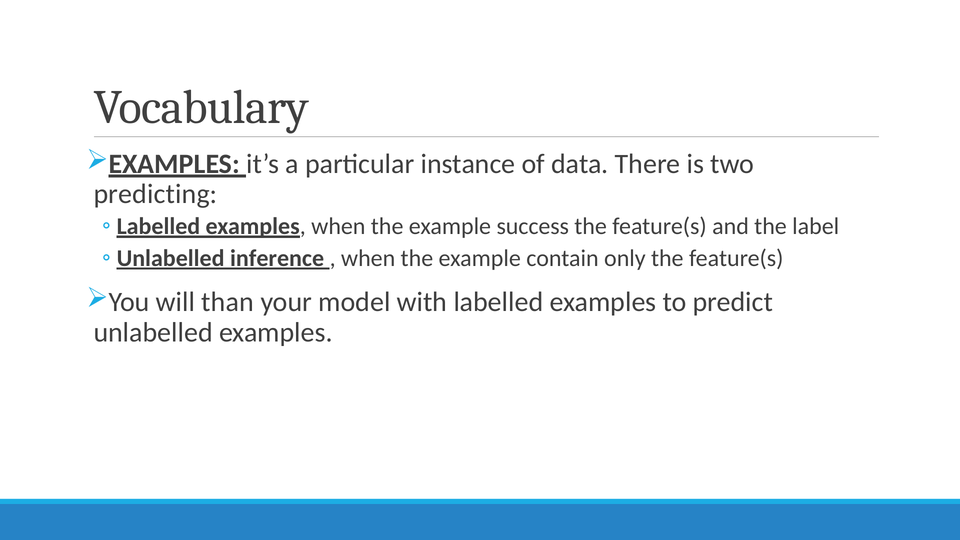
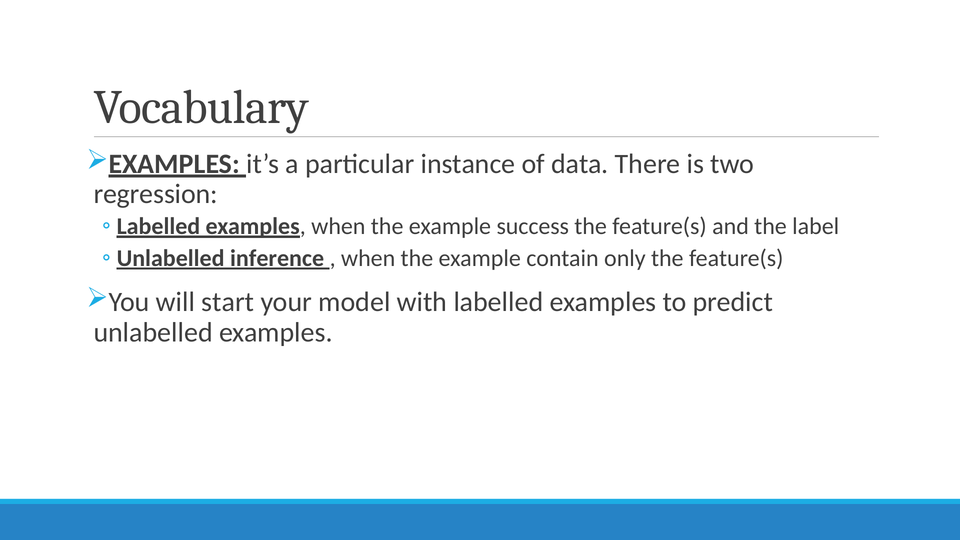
predicting: predicting -> regression
than: than -> start
